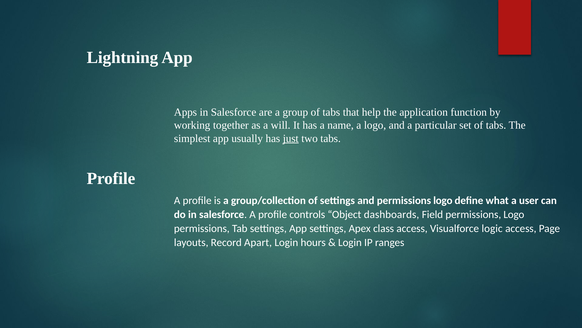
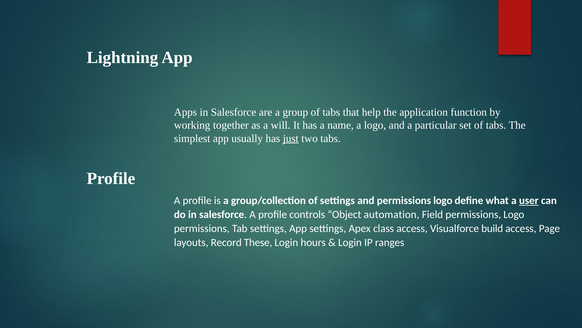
user underline: none -> present
dashboards: dashboards -> automation
logic: logic -> build
Apart: Apart -> These
